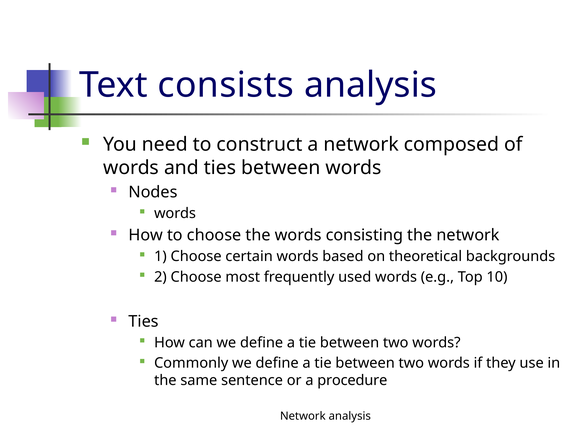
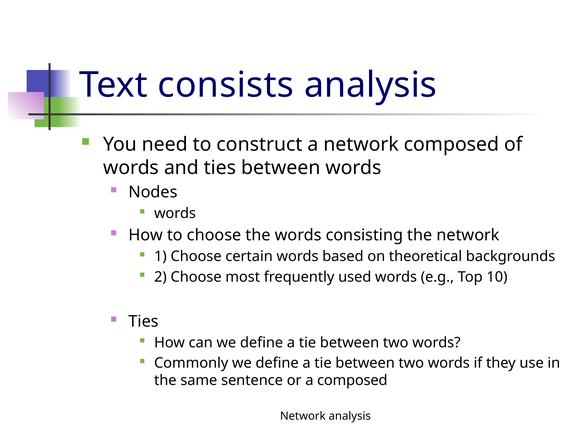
a procedure: procedure -> composed
